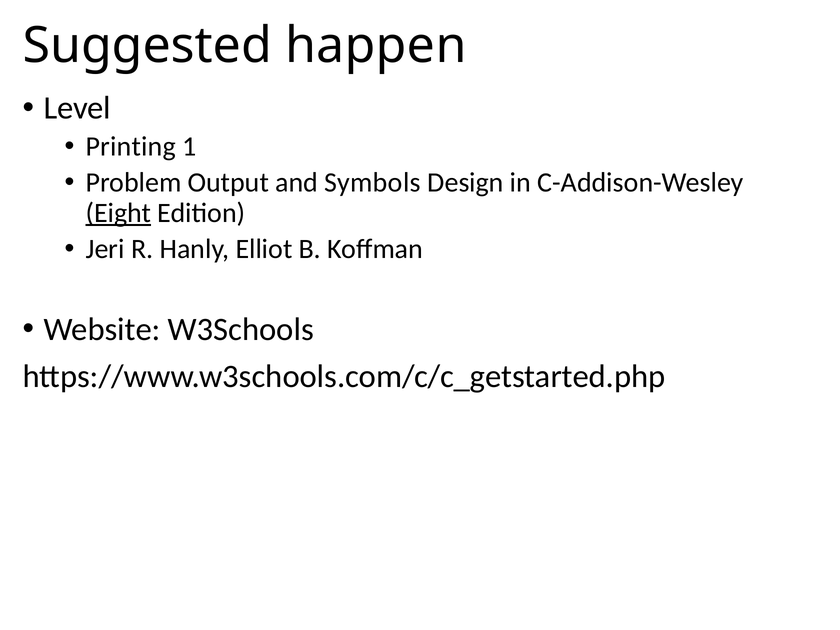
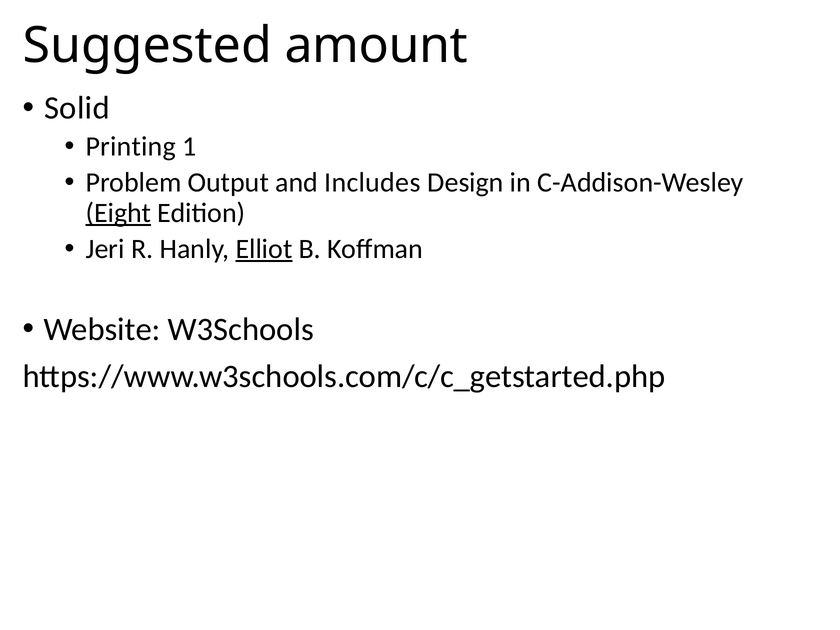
happen: happen -> amount
Level: Level -> Solid
Symbols: Symbols -> Includes
Elliot underline: none -> present
